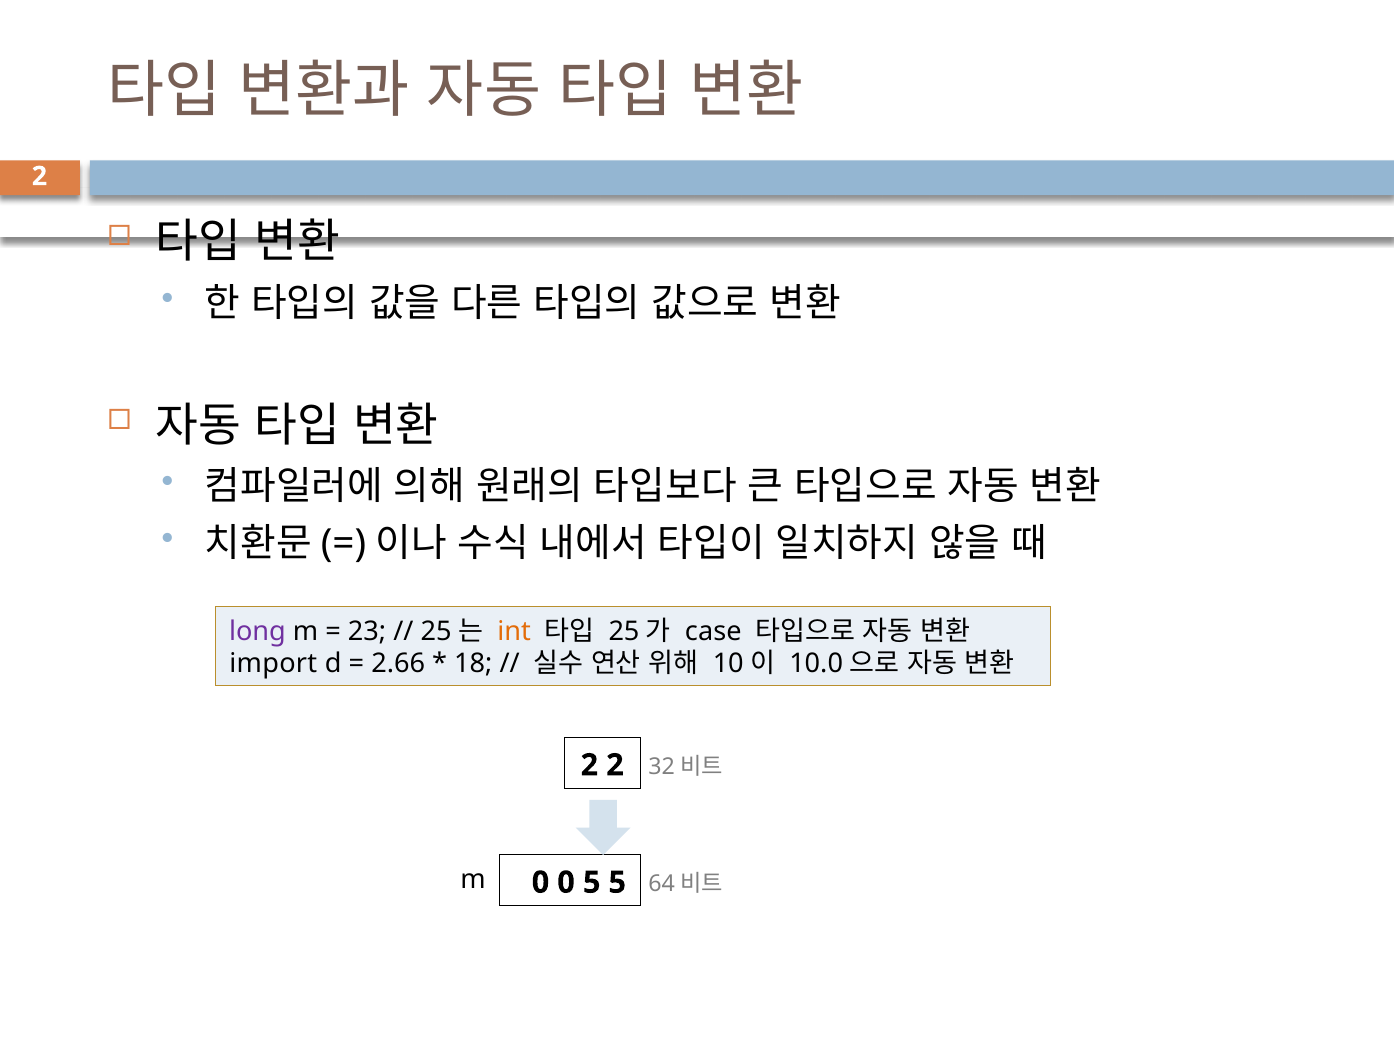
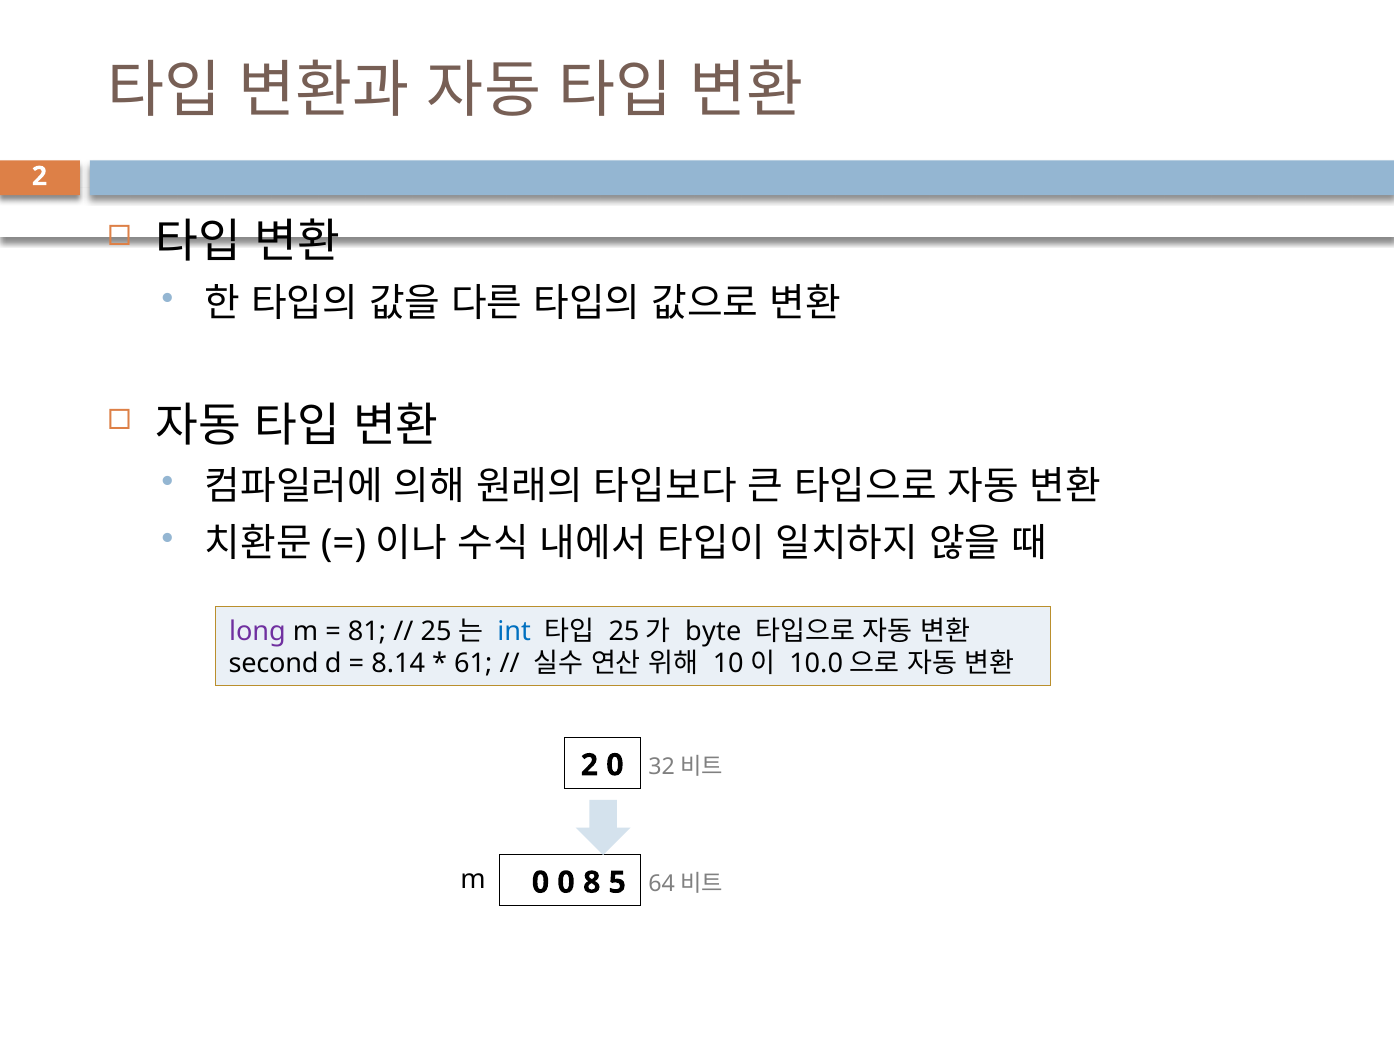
23: 23 -> 81
int colour: orange -> blue
case: case -> byte
import: import -> second
2.66: 2.66 -> 8.14
18: 18 -> 61
2 2: 2 -> 0
0 5: 5 -> 8
